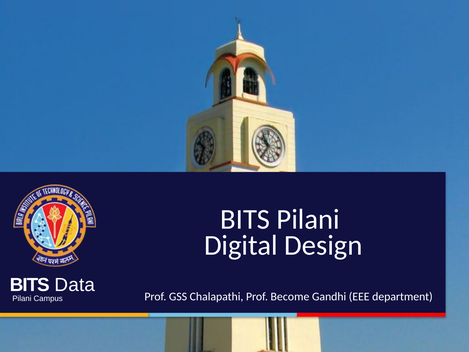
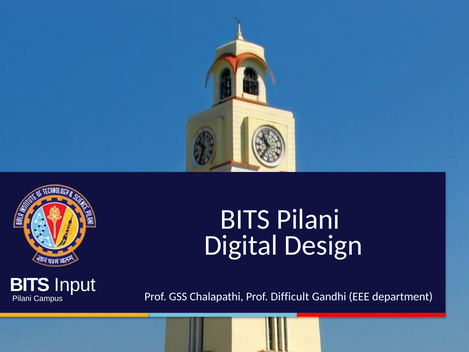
Data: Data -> Input
Become: Become -> Difficult
